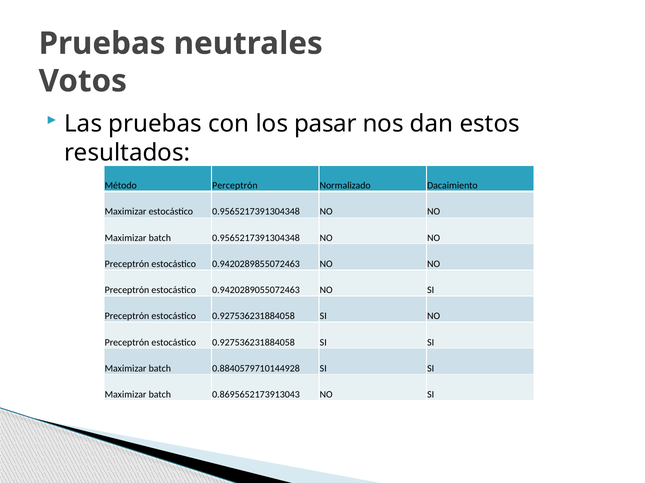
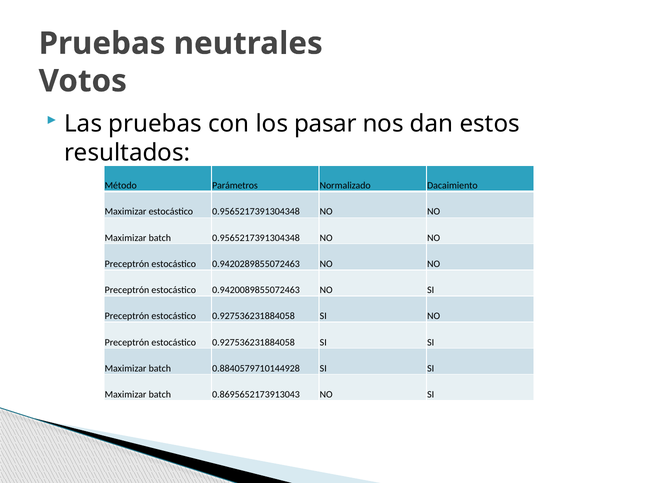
Perceptrón: Perceptrón -> Parámetros
0.9420289055072463: 0.9420289055072463 -> 0.9420089855072463
